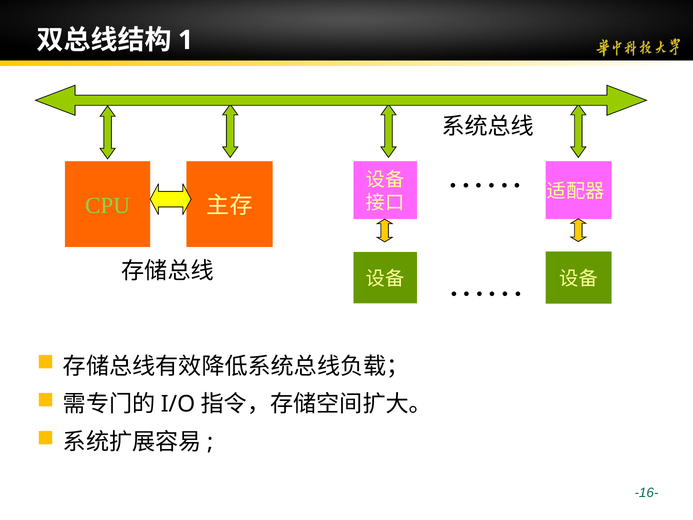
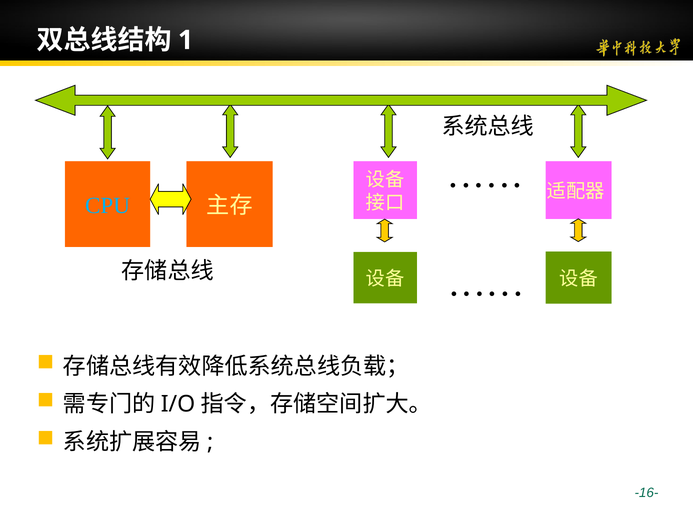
CPU colour: light green -> light blue
